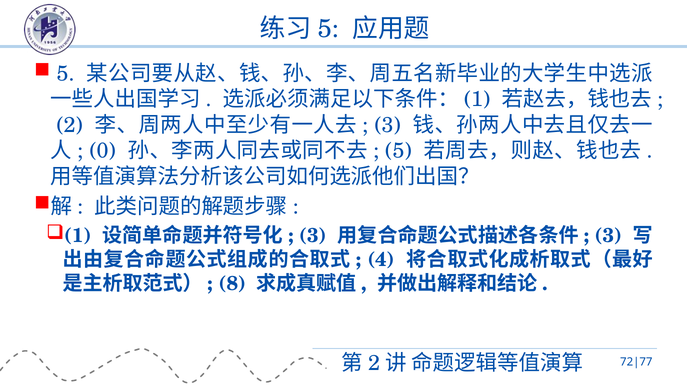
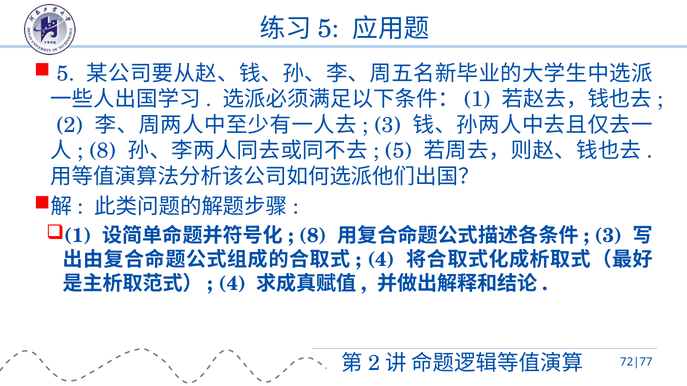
0 at (103, 151): 0 -> 8
3 at (313, 236): 3 -> 8
8 at (232, 284): 8 -> 4
